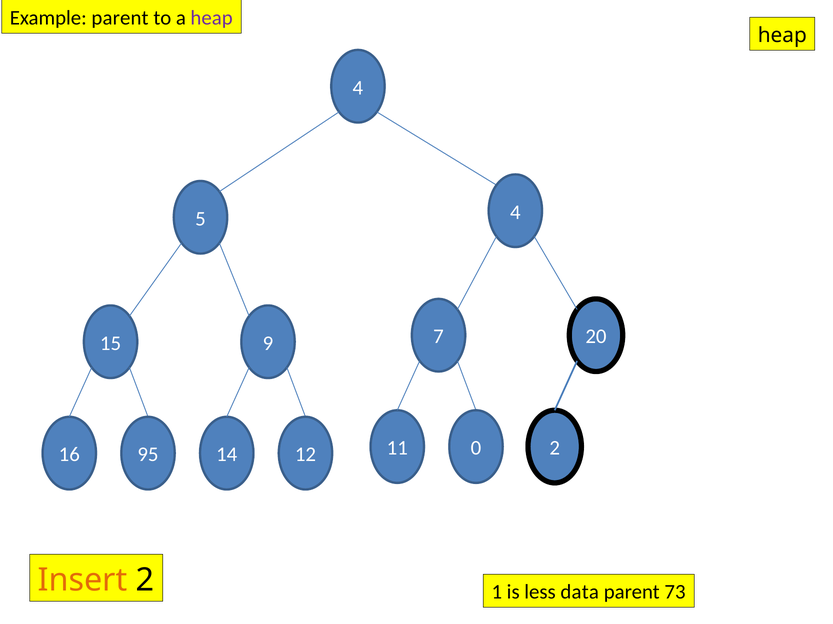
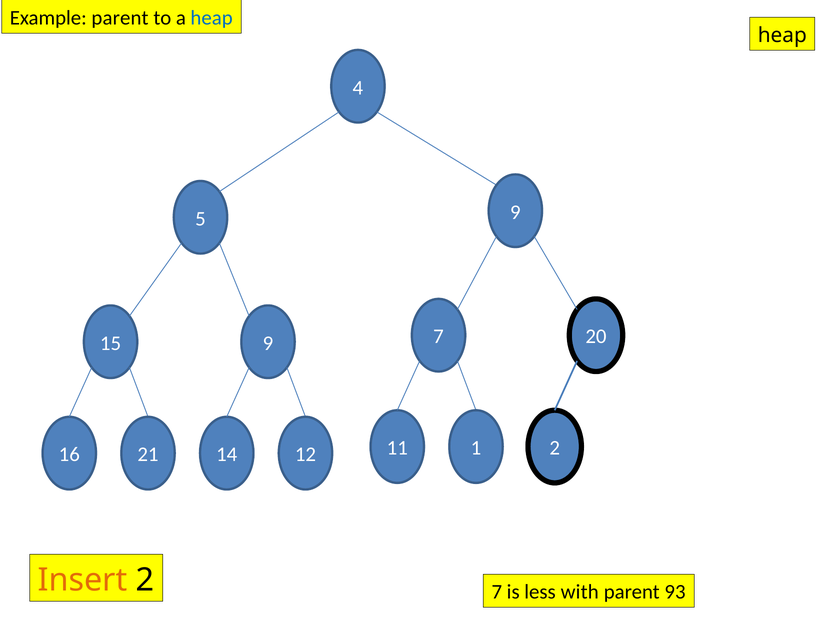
heap at (212, 18) colour: purple -> blue
5 4: 4 -> 9
0: 0 -> 1
95: 95 -> 21
2 1: 1 -> 7
data: data -> with
73: 73 -> 93
